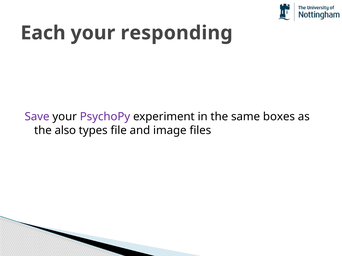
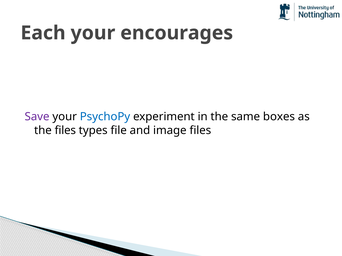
responding: responding -> encourages
PsychoPy colour: purple -> blue
the also: also -> files
